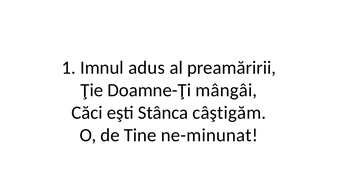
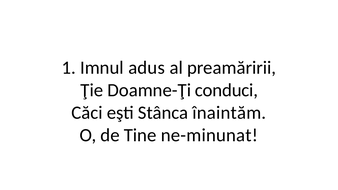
mângâi: mângâi -> conduci
câştigăm: câştigăm -> înaintăm
